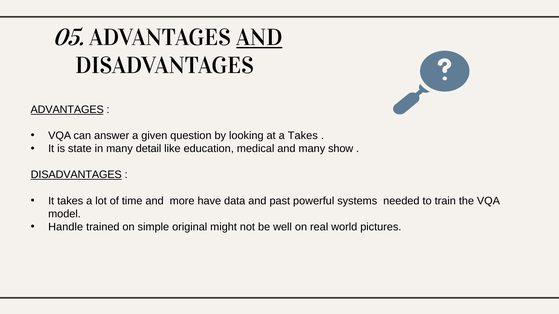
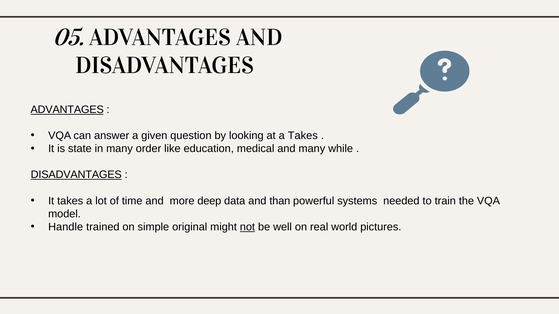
AND at (259, 38) underline: present -> none
detail: detail -> order
show: show -> while
have: have -> deep
past: past -> than
not underline: none -> present
